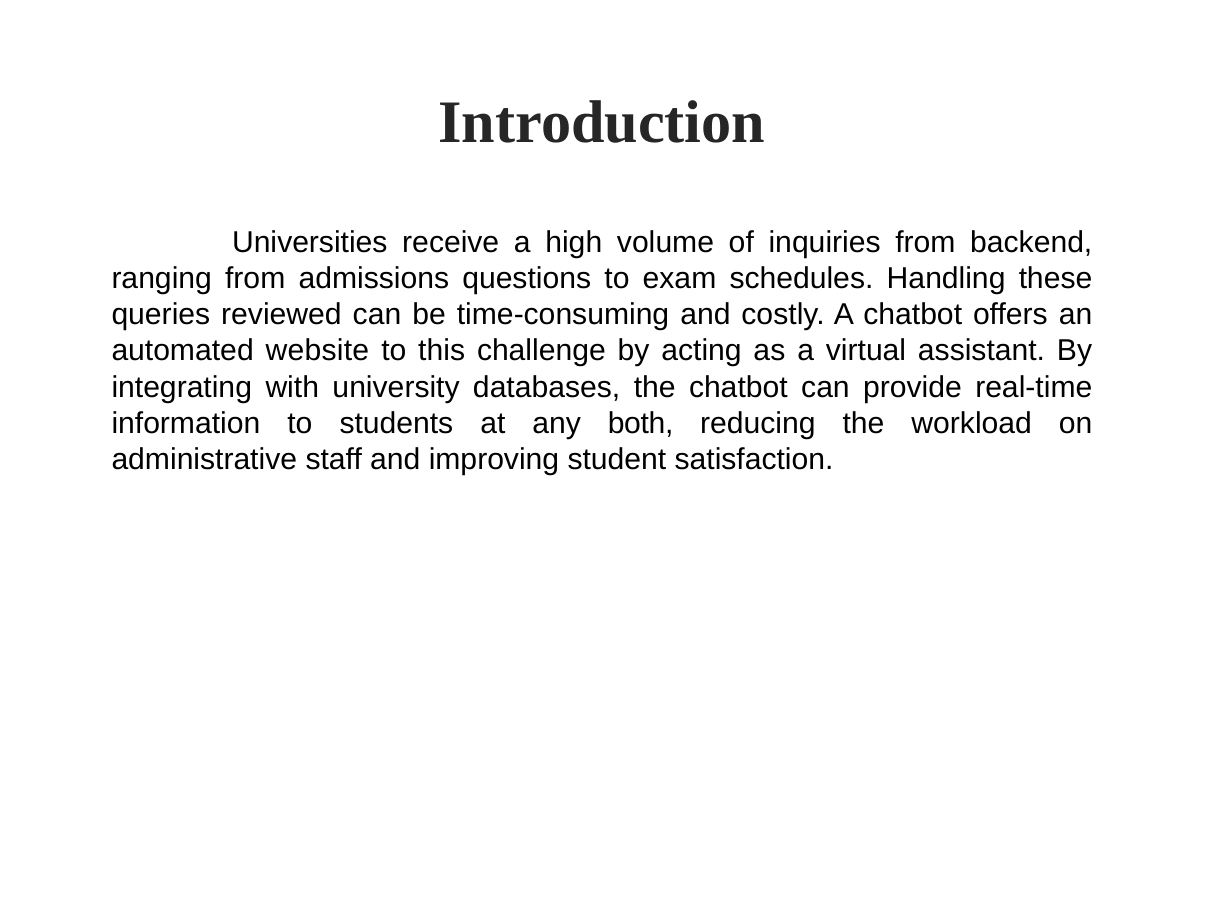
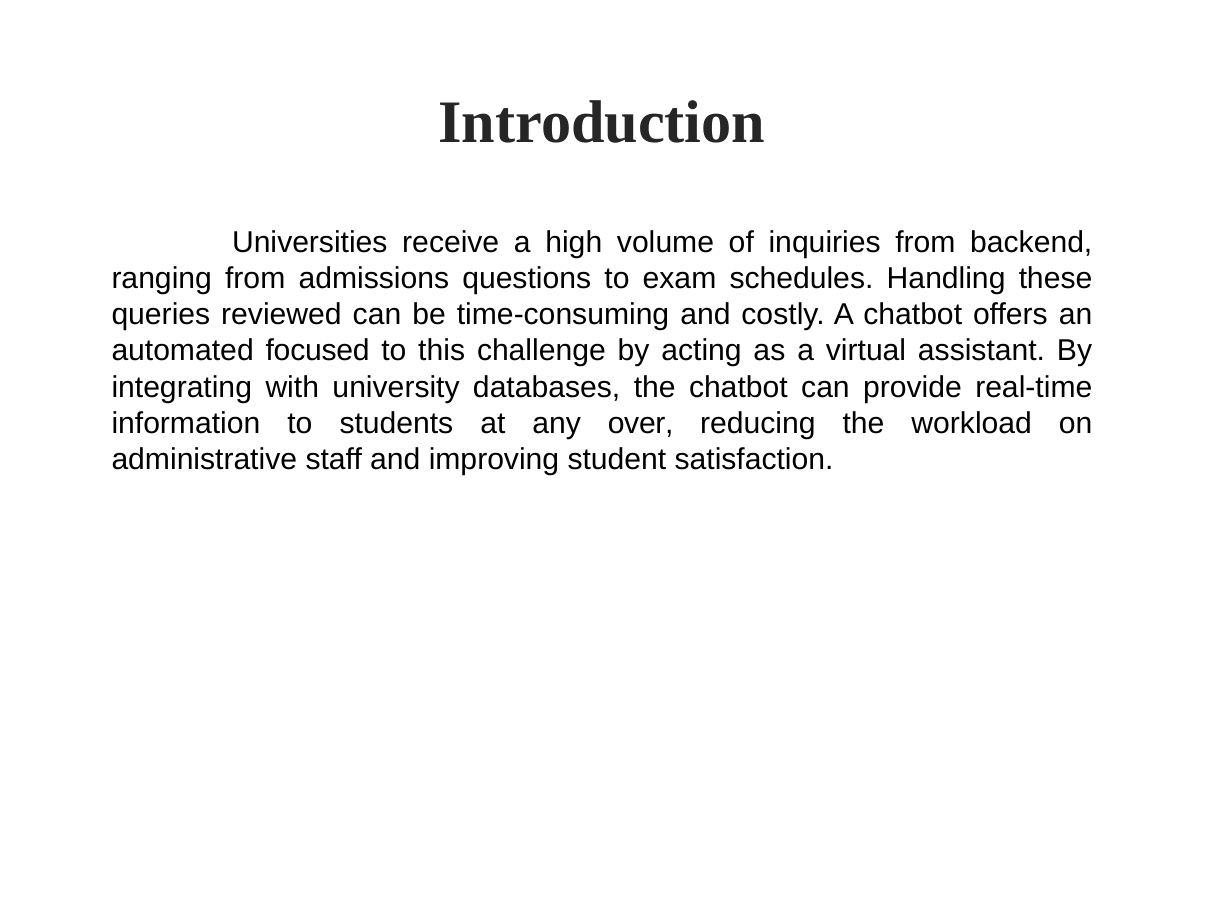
website: website -> focused
both: both -> over
